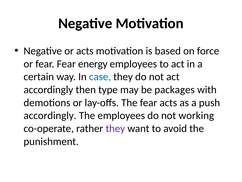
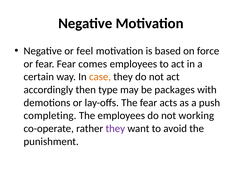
or acts: acts -> feel
energy: energy -> comes
case colour: blue -> orange
accordingly at (50, 115): accordingly -> completing
